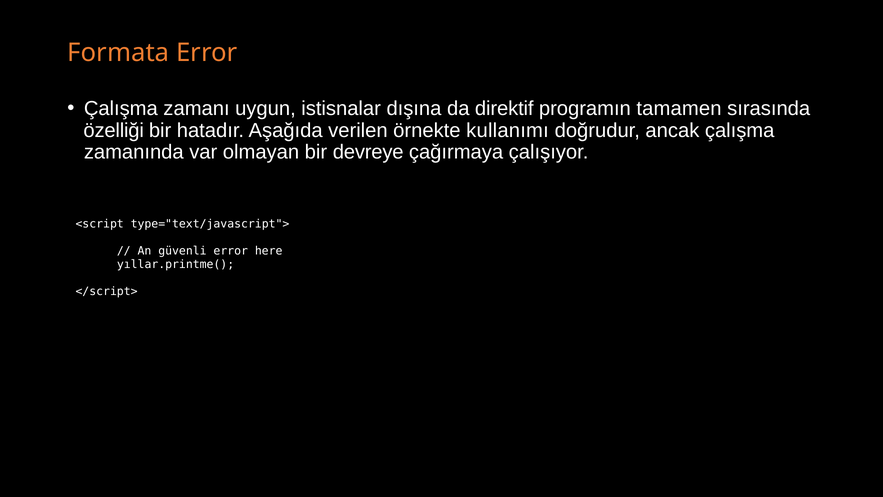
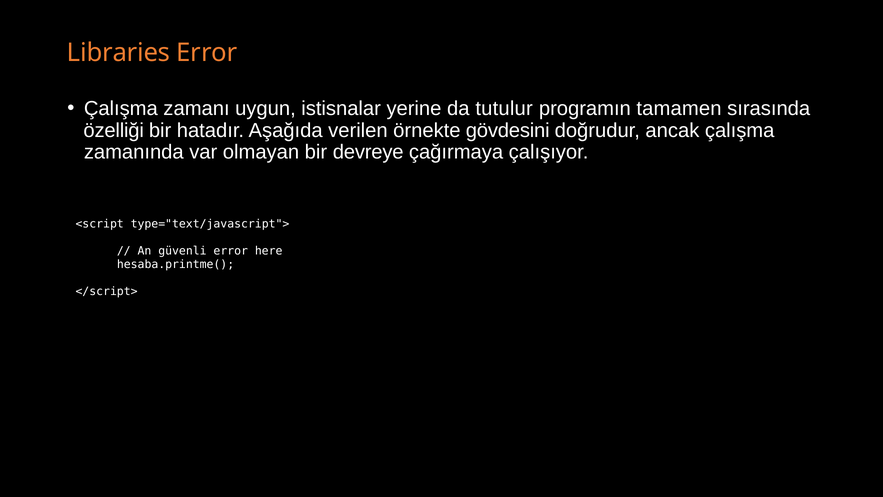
Formata: Formata -> Libraries
dışına: dışına -> yerine
direktif: direktif -> tutulur
kullanımı: kullanımı -> gövdesini
yıllar.printme(: yıllar.printme( -> hesaba.printme(
